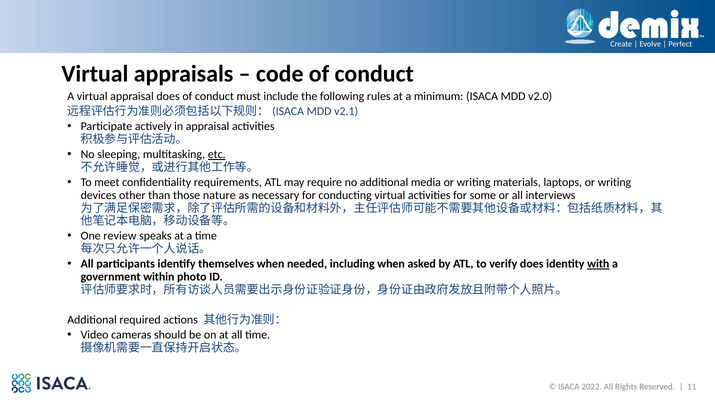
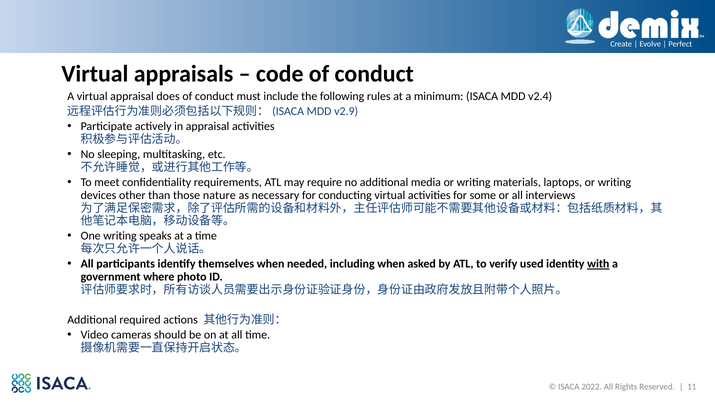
v2.0: v2.0 -> v2.4
v2.1: v2.1 -> v2.9
etc underline: present -> none
One review: review -> writing
verify does: does -> used
within: within -> where
